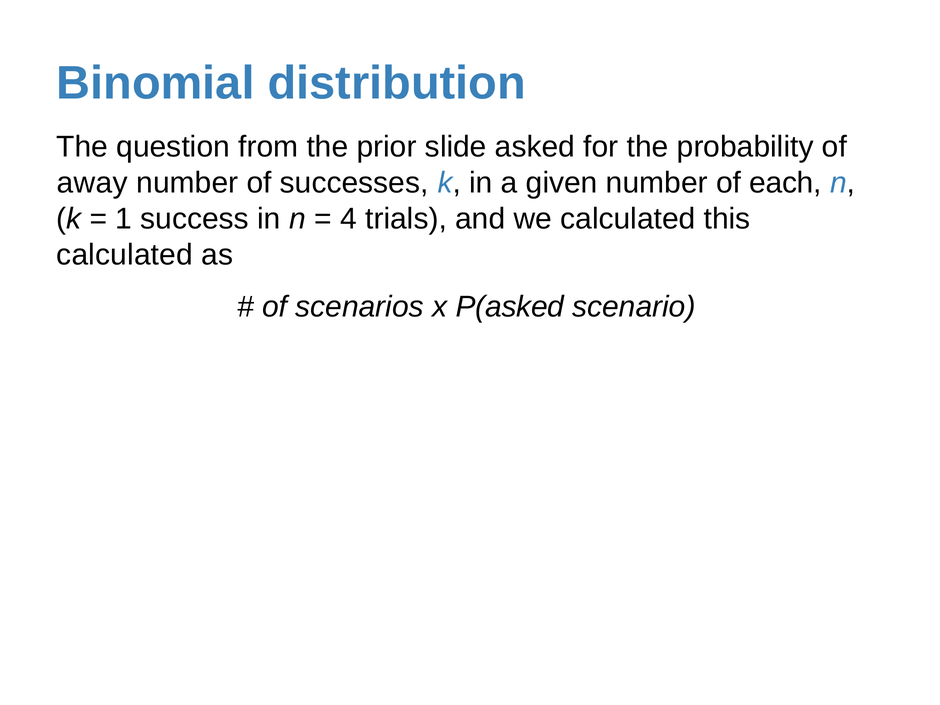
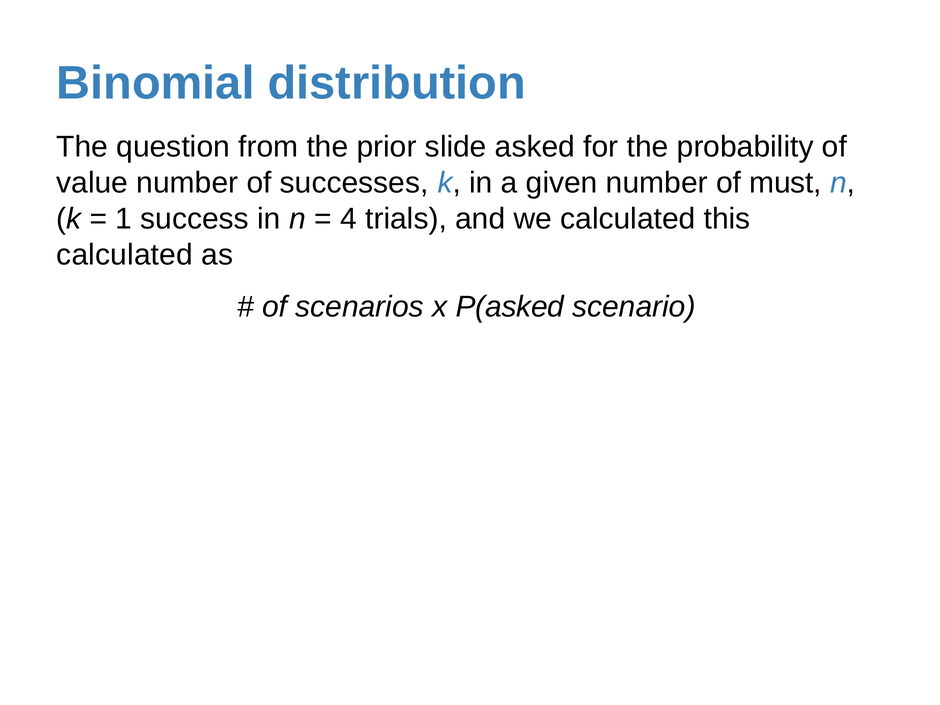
away: away -> value
each: each -> must
